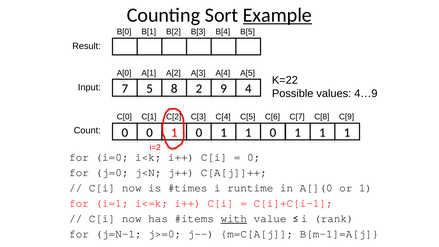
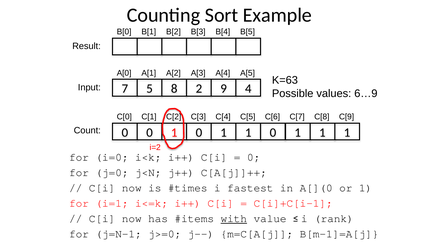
Example underline: present -> none
K=22: K=22 -> K=63
4…9: 4…9 -> 6…9
runtime: runtime -> fastest
